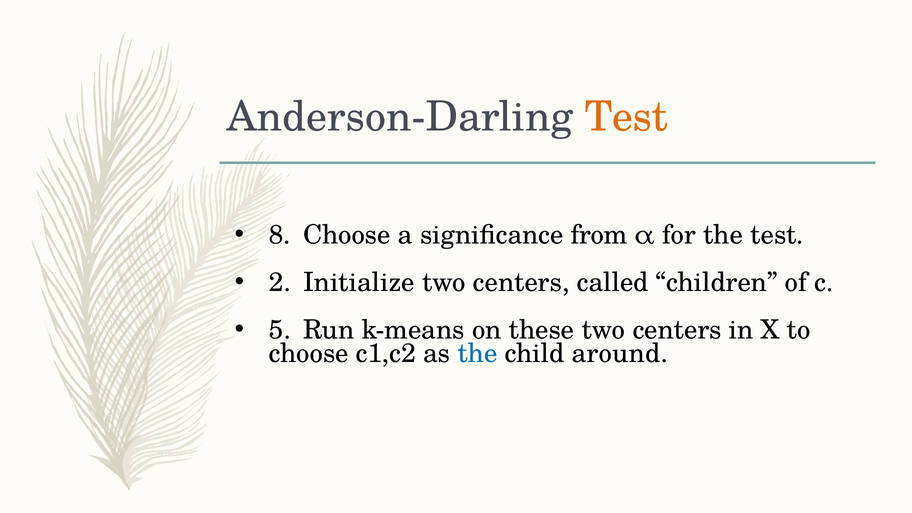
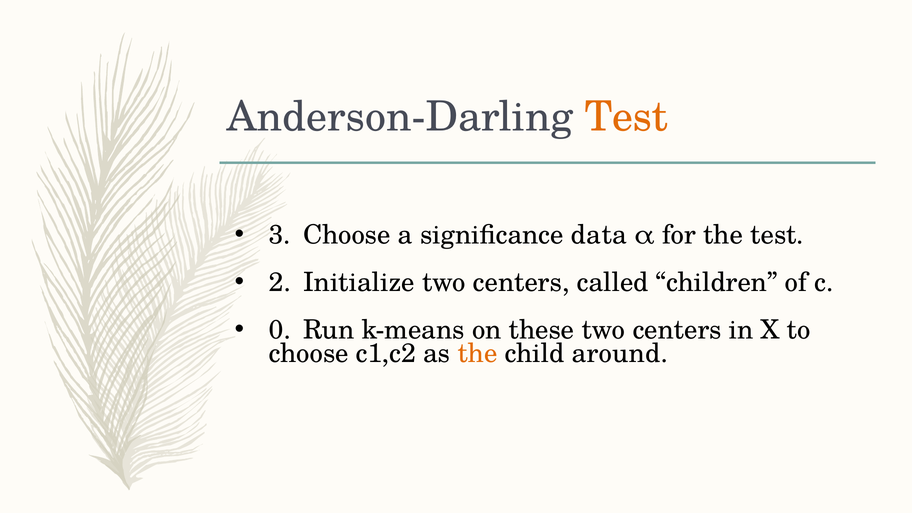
8: 8 -> 3
from: from -> data
5: 5 -> 0
the at (478, 354) colour: blue -> orange
